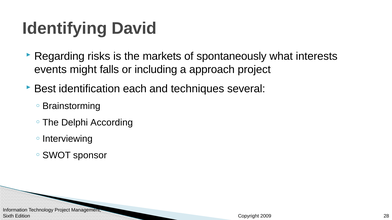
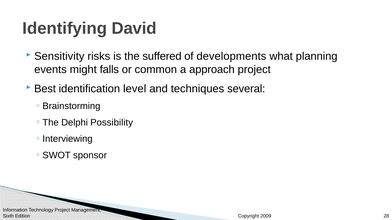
Regarding: Regarding -> Sensitivity
markets: markets -> suffered
spontaneously: spontaneously -> developments
interests: interests -> planning
including: including -> common
each: each -> level
According: According -> Possibility
